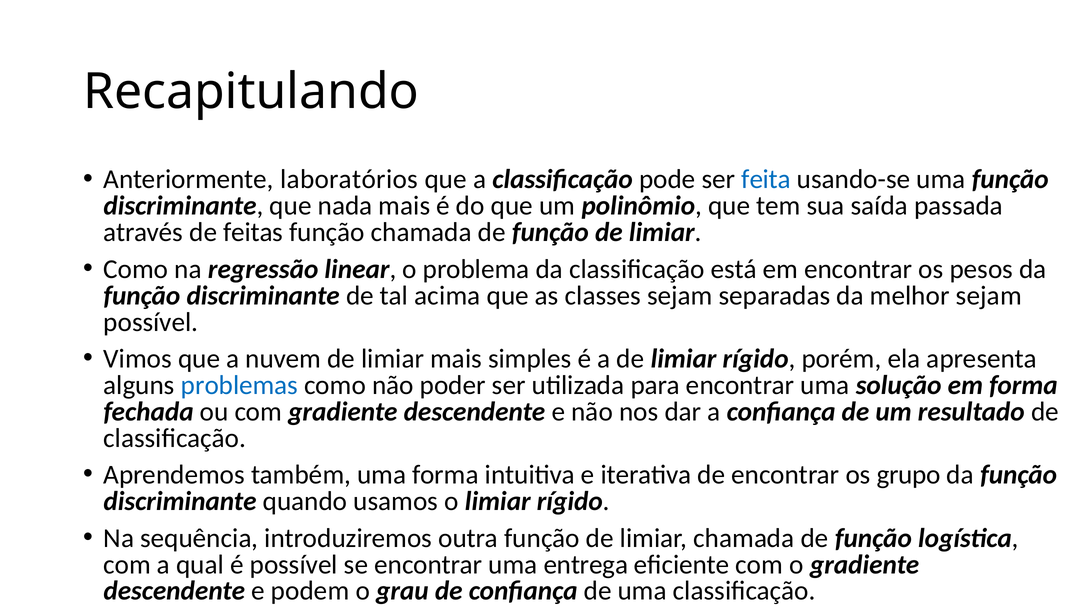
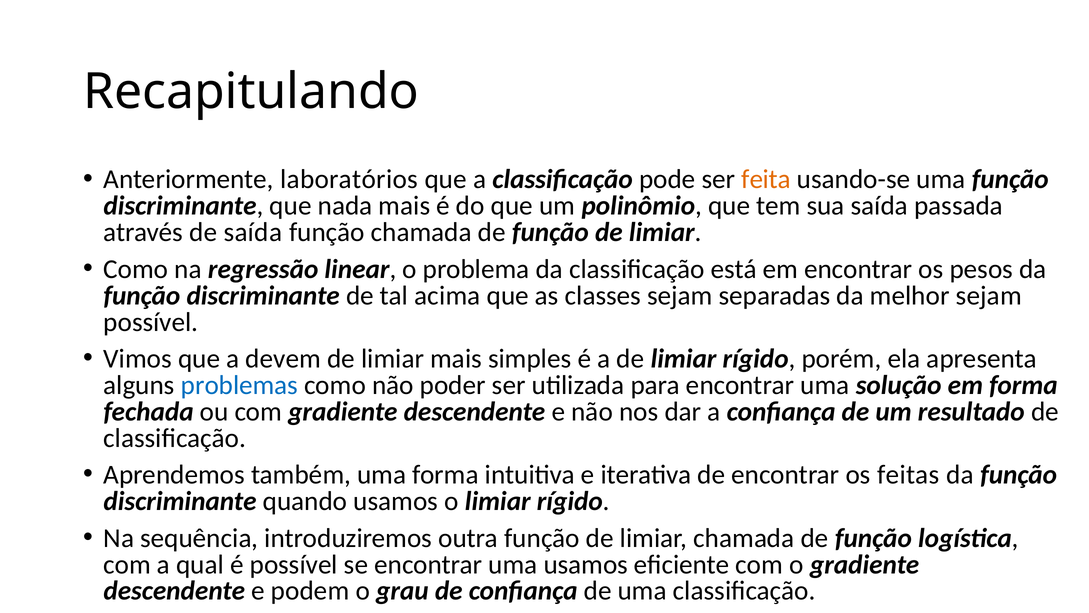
feita colour: blue -> orange
de feitas: feitas -> saída
nuvem: nuvem -> devem
grupo: grupo -> feitas
uma entrega: entrega -> usamos
